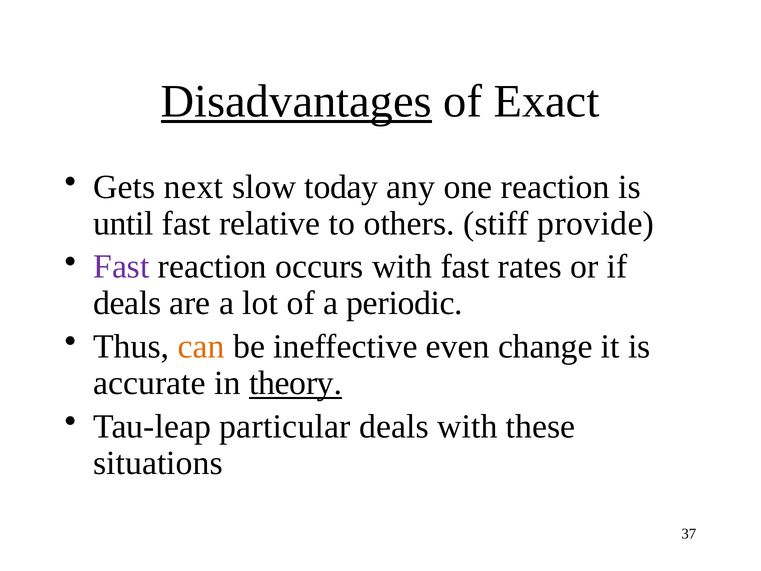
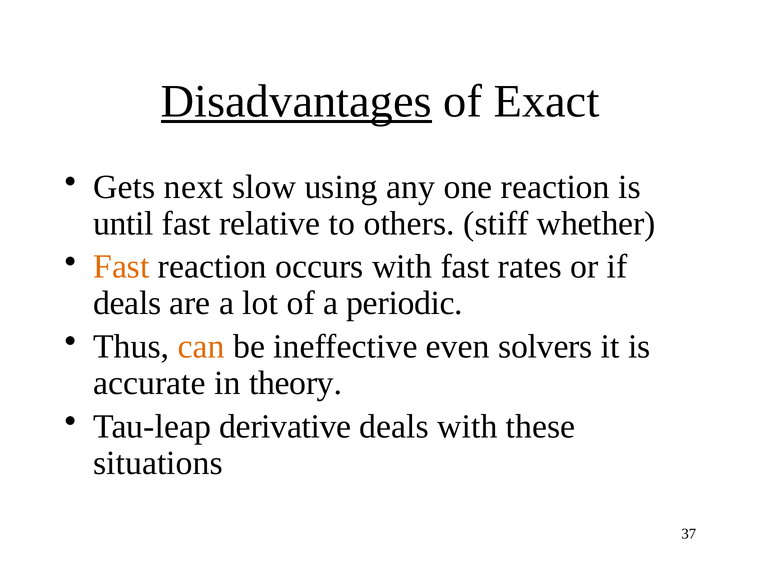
today: today -> using
provide: provide -> whether
Fast at (121, 267) colour: purple -> orange
change: change -> solvers
theory underline: present -> none
particular: particular -> derivative
